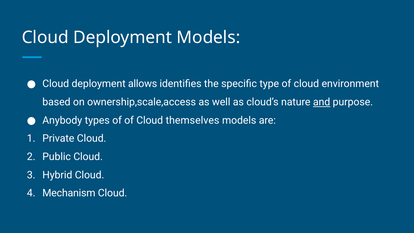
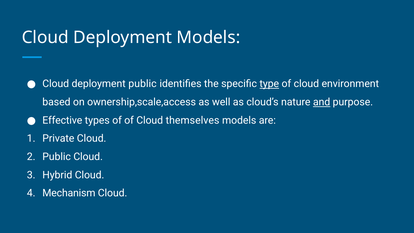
deployment allows: allows -> public
type underline: none -> present
Anybody: Anybody -> Effective
